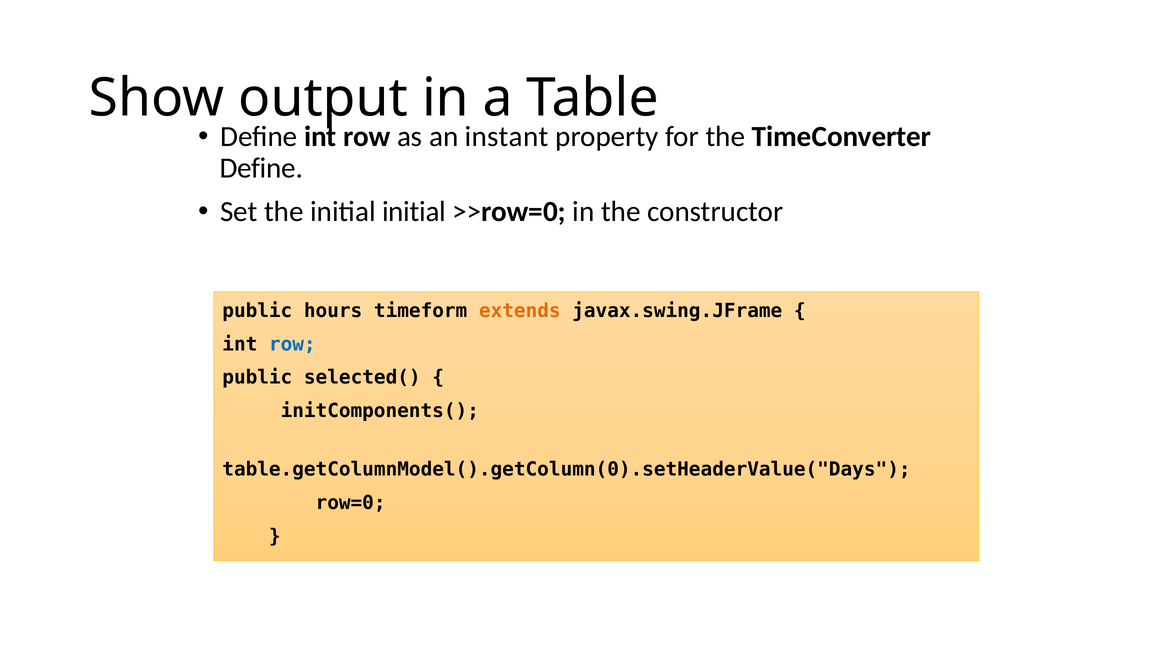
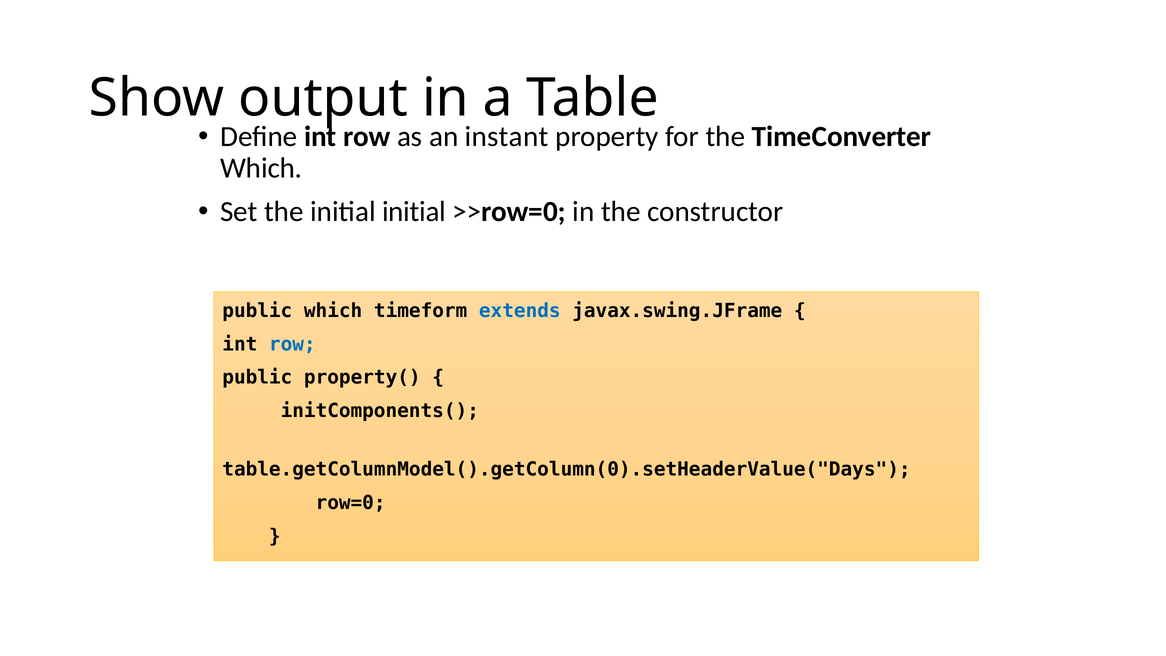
Define at (261, 168): Define -> Which
public hours: hours -> which
extends colour: orange -> blue
selected(: selected( -> property(
